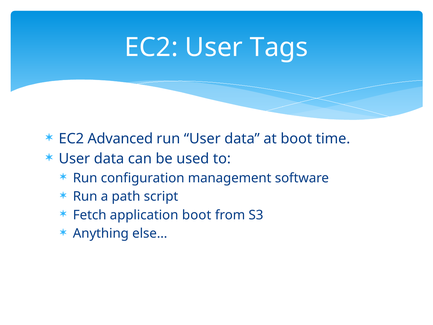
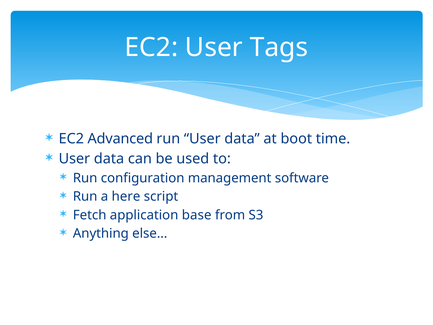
path: path -> here
application boot: boot -> base
